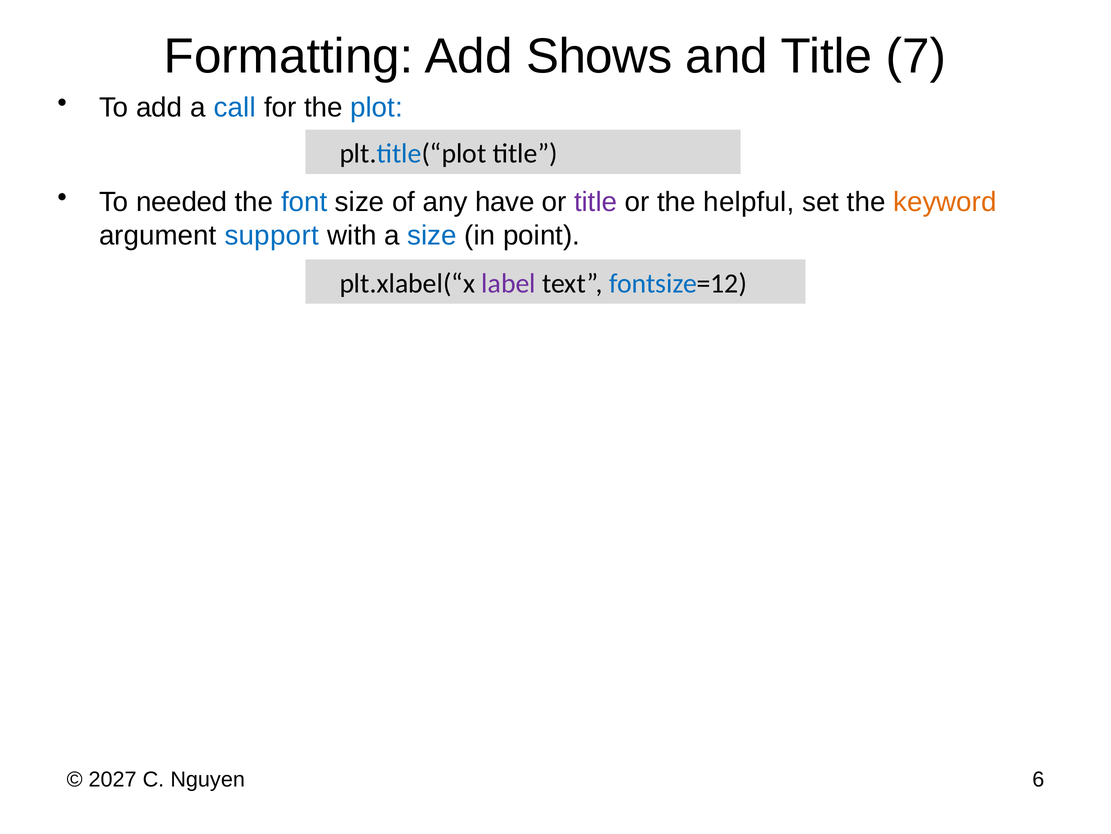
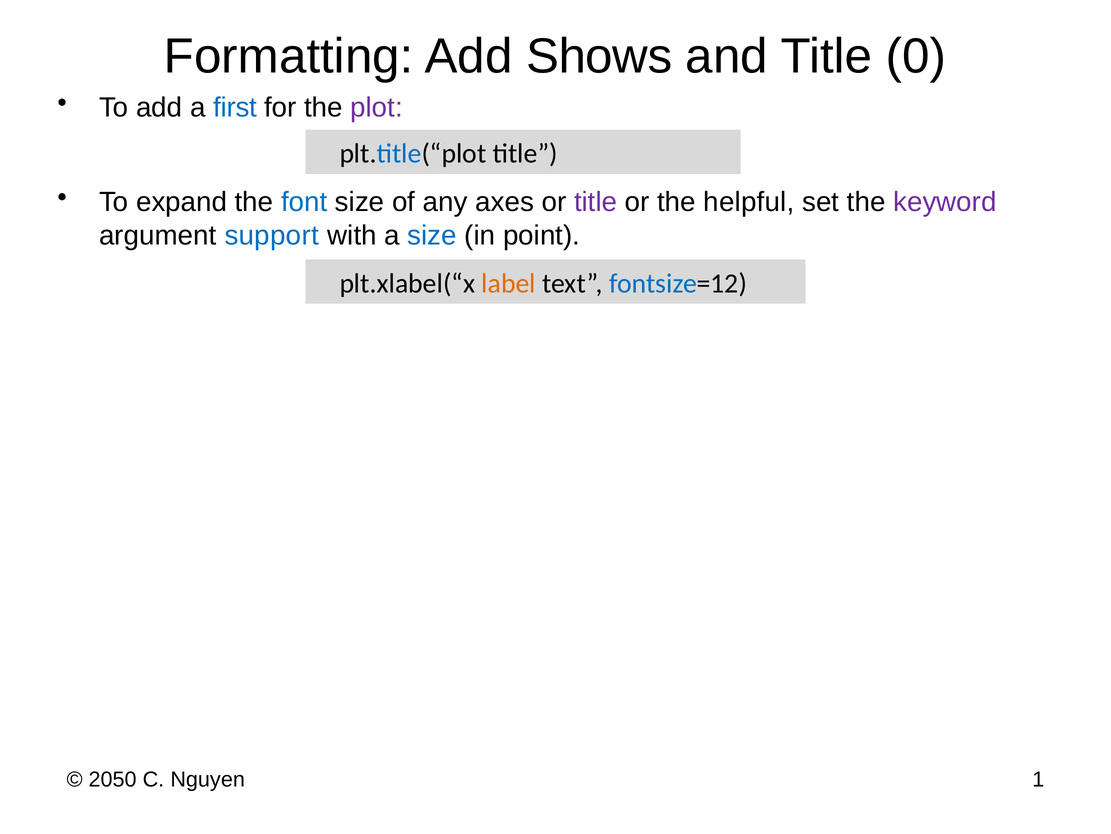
7: 7 -> 0
call: call -> first
plot colour: blue -> purple
needed: needed -> expand
have: have -> axes
keyword colour: orange -> purple
label colour: purple -> orange
2027: 2027 -> 2050
6: 6 -> 1
